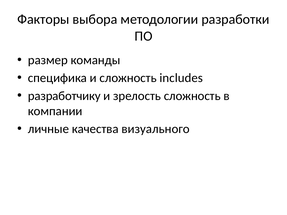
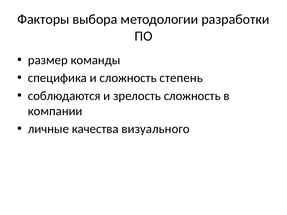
includes: includes -> степень
разработчику: разработчику -> соблюдаются
